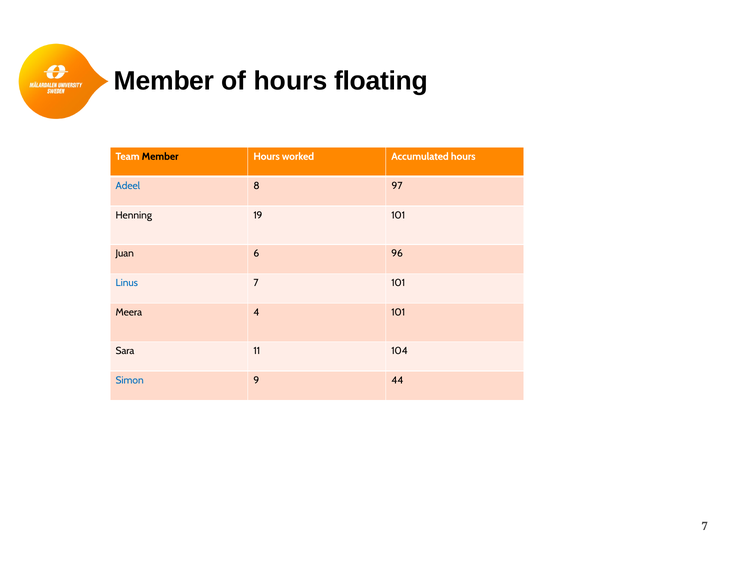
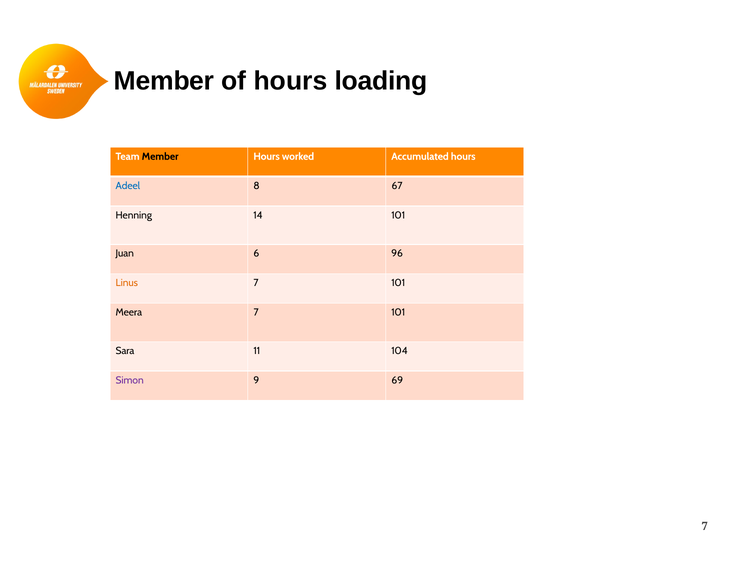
floating: floating -> loading
97: 97 -> 67
19: 19 -> 14
Linus colour: blue -> orange
Meera 4: 4 -> 7
Simon colour: blue -> purple
44: 44 -> 69
